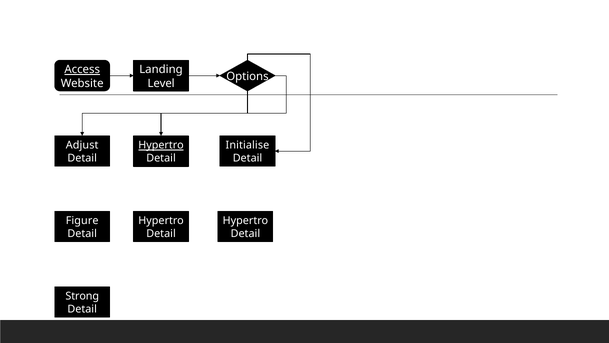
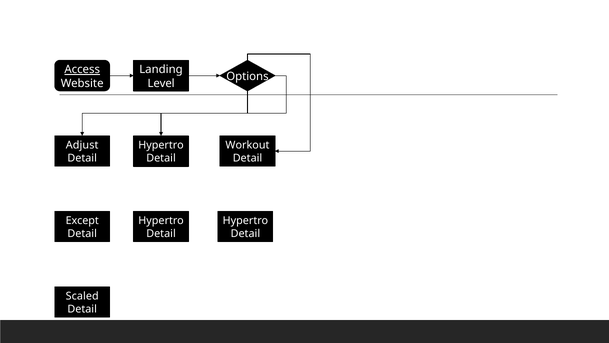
Hypertro at (161, 145) underline: present -> none
Initialise: Initialise -> Workout
Figure: Figure -> Except
Strong: Strong -> Scaled
